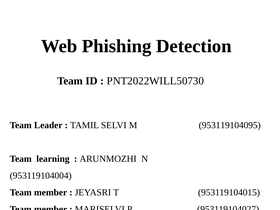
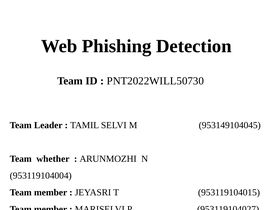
953119104095: 953119104095 -> 953149104045
learning: learning -> whether
